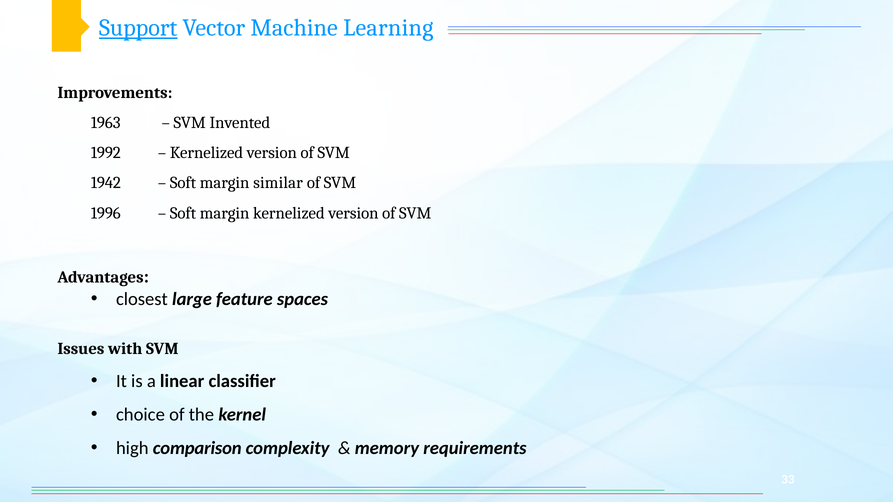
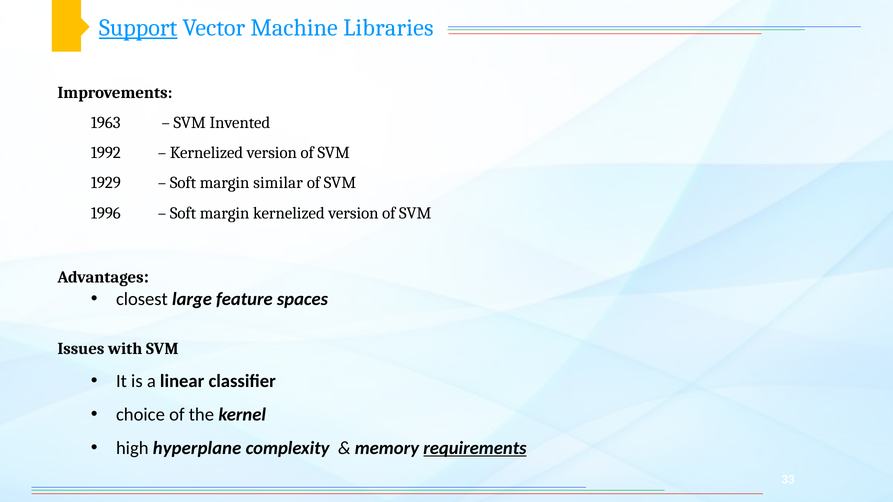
Learning: Learning -> Libraries
1942: 1942 -> 1929
comparison: comparison -> hyperplane
requirements underline: none -> present
